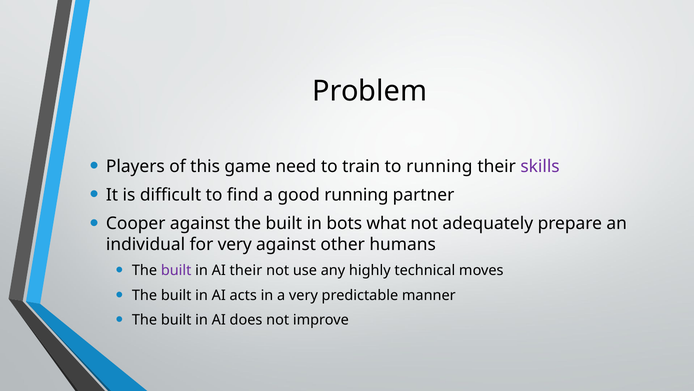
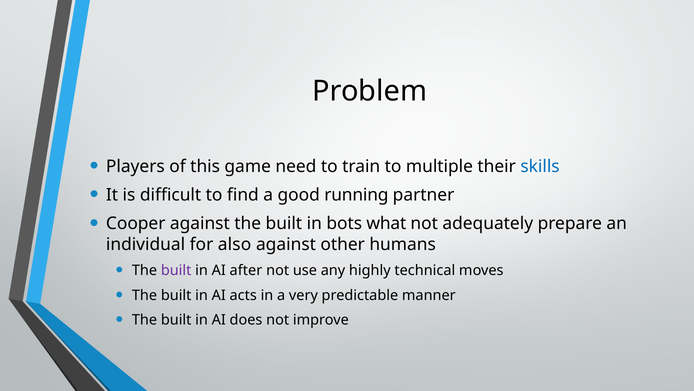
to running: running -> multiple
skills colour: purple -> blue
for very: very -> also
AI their: their -> after
